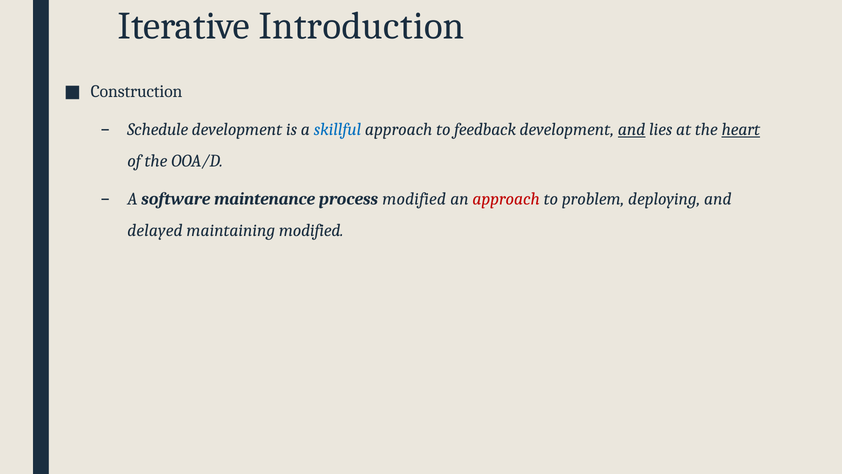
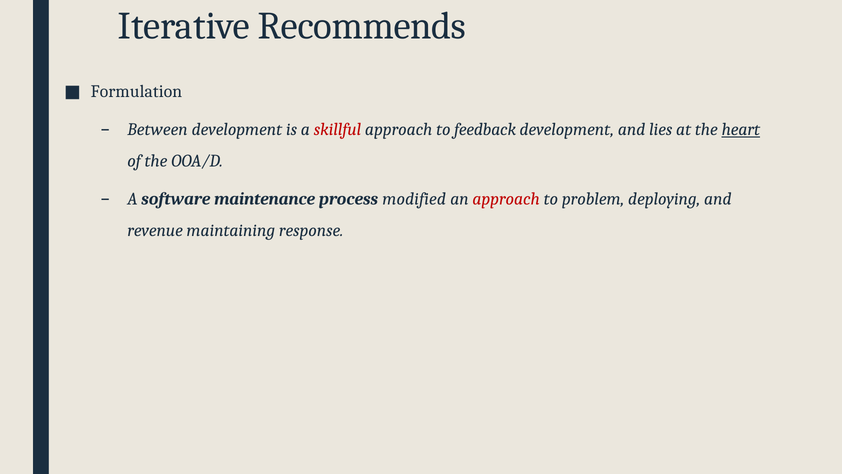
Introduction: Introduction -> Recommends
Construction: Construction -> Formulation
Schedule: Schedule -> Between
skillful colour: blue -> red
and at (632, 129) underline: present -> none
delayed: delayed -> revenue
maintaining modified: modified -> response
